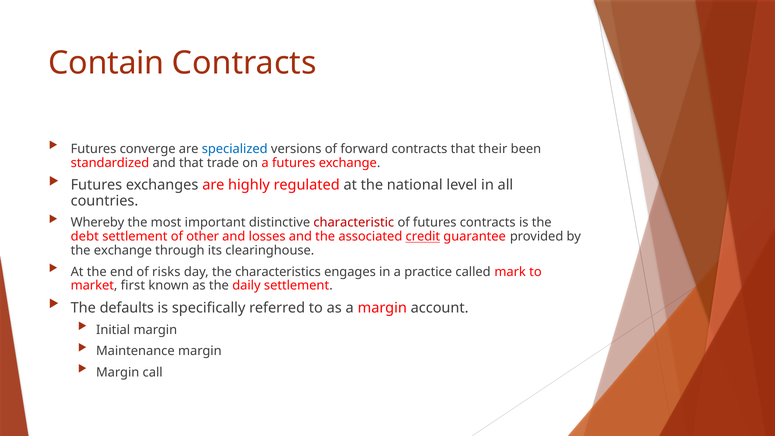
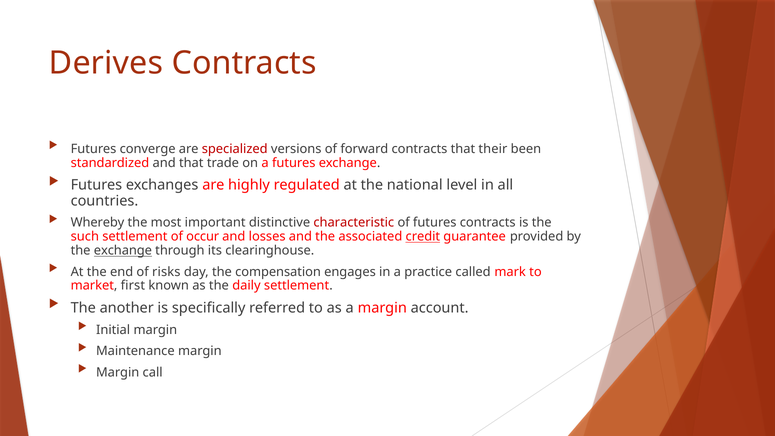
Contain: Contain -> Derives
specialized colour: blue -> red
debt: debt -> such
other: other -> occur
exchange at (123, 251) underline: none -> present
characteristics: characteristics -> compensation
defaults: defaults -> another
